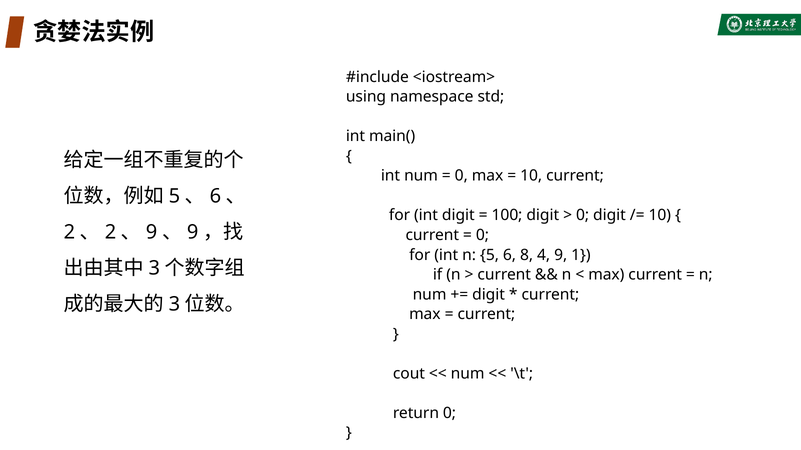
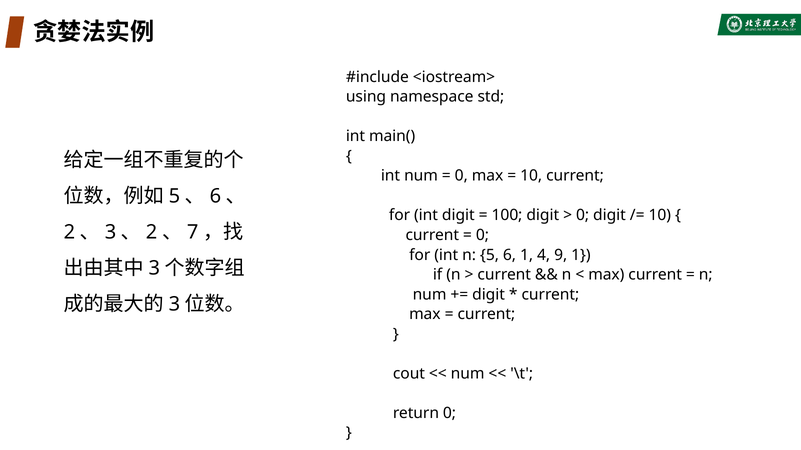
2 at (111, 232): 2 -> 3
9 at (152, 232): 9 -> 2
9 at (193, 232): 9 -> 7
6 8: 8 -> 1
